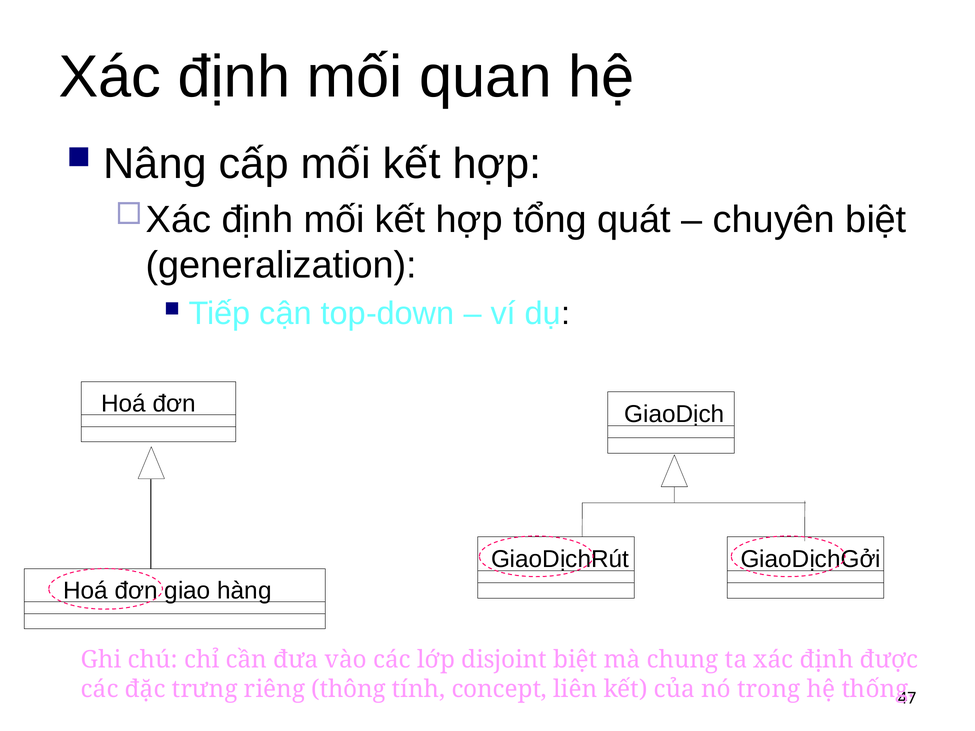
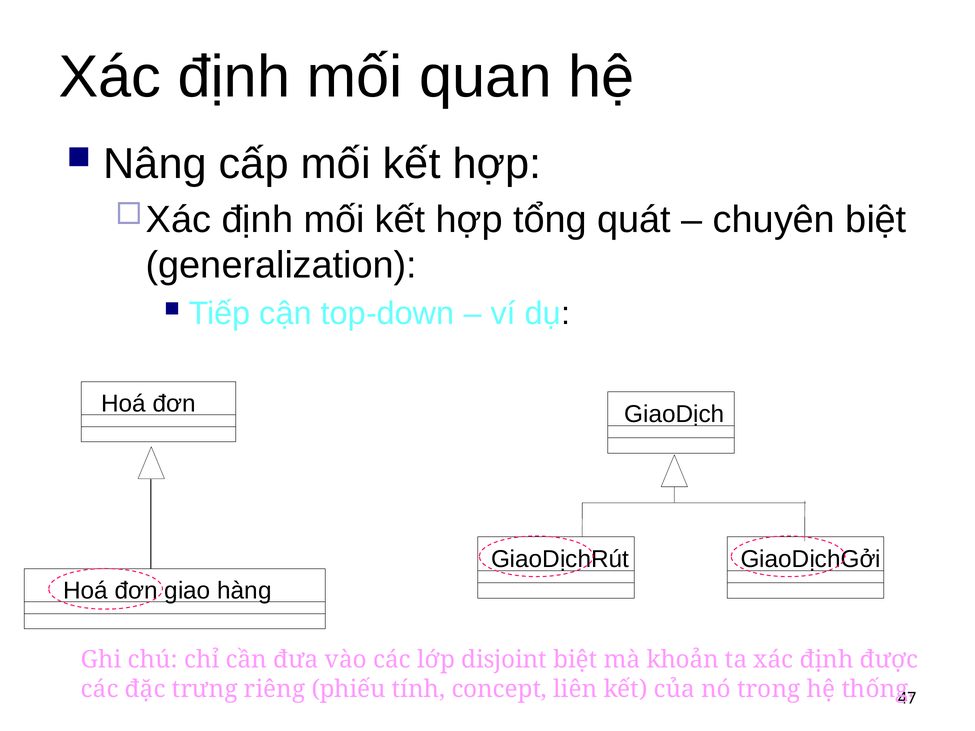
chung: chung -> khoản
thông: thông -> phiếu
